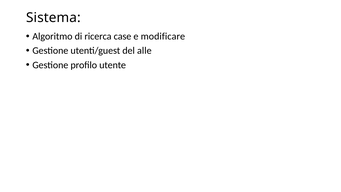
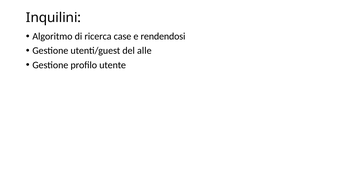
Sistema: Sistema -> Inquilini
modificare: modificare -> rendendosi
